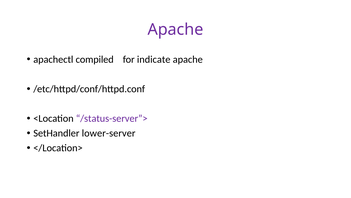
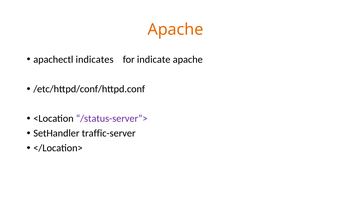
Apache at (175, 29) colour: purple -> orange
compiled: compiled -> indicates
lower-server: lower-server -> traffic-server
